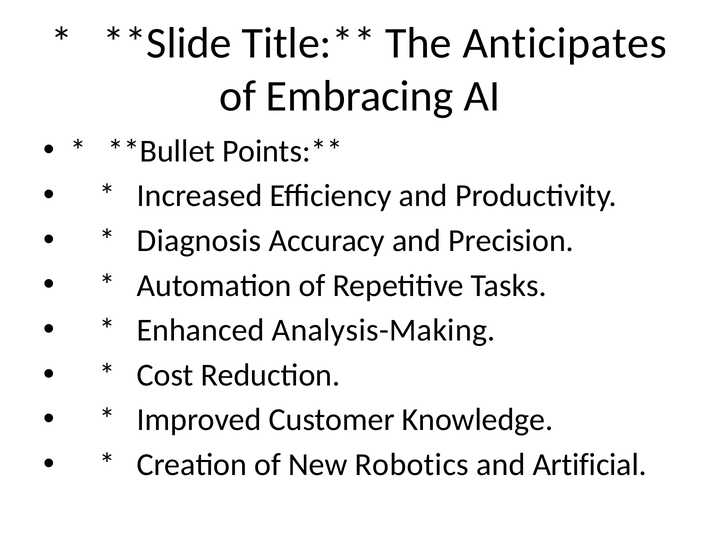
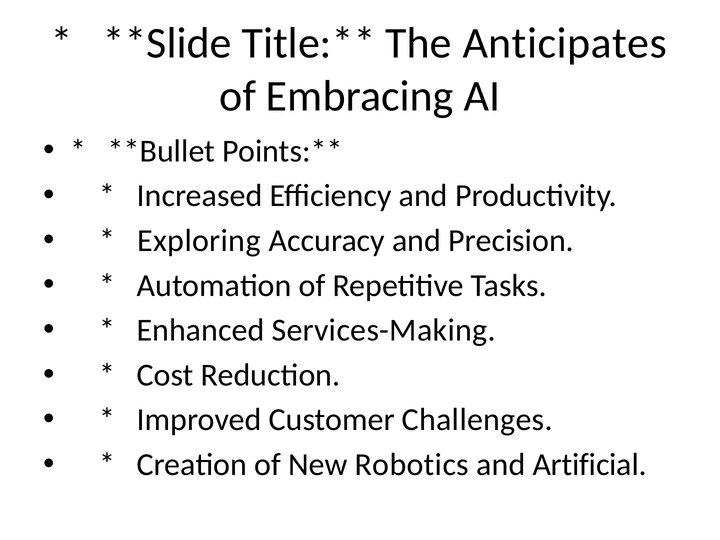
Diagnosis: Diagnosis -> Exploring
Analysis-Making: Analysis-Making -> Services-Making
Knowledge: Knowledge -> Challenges
